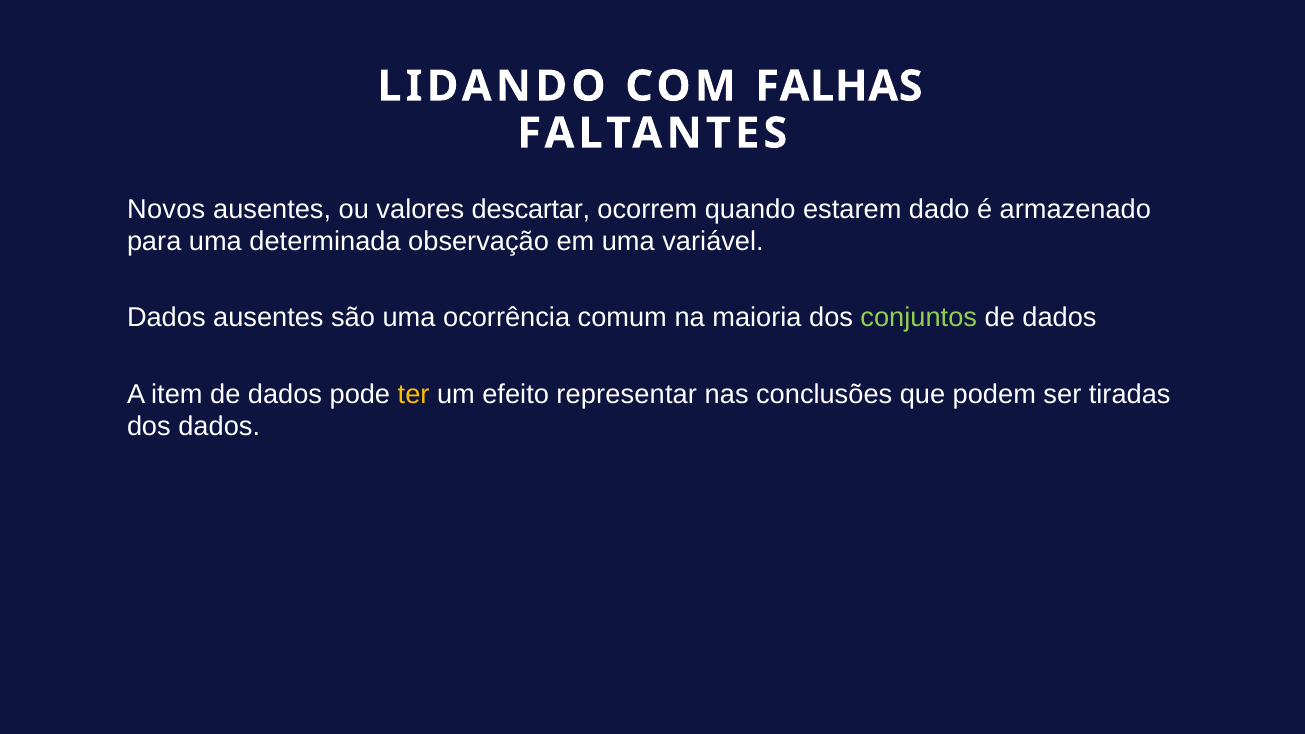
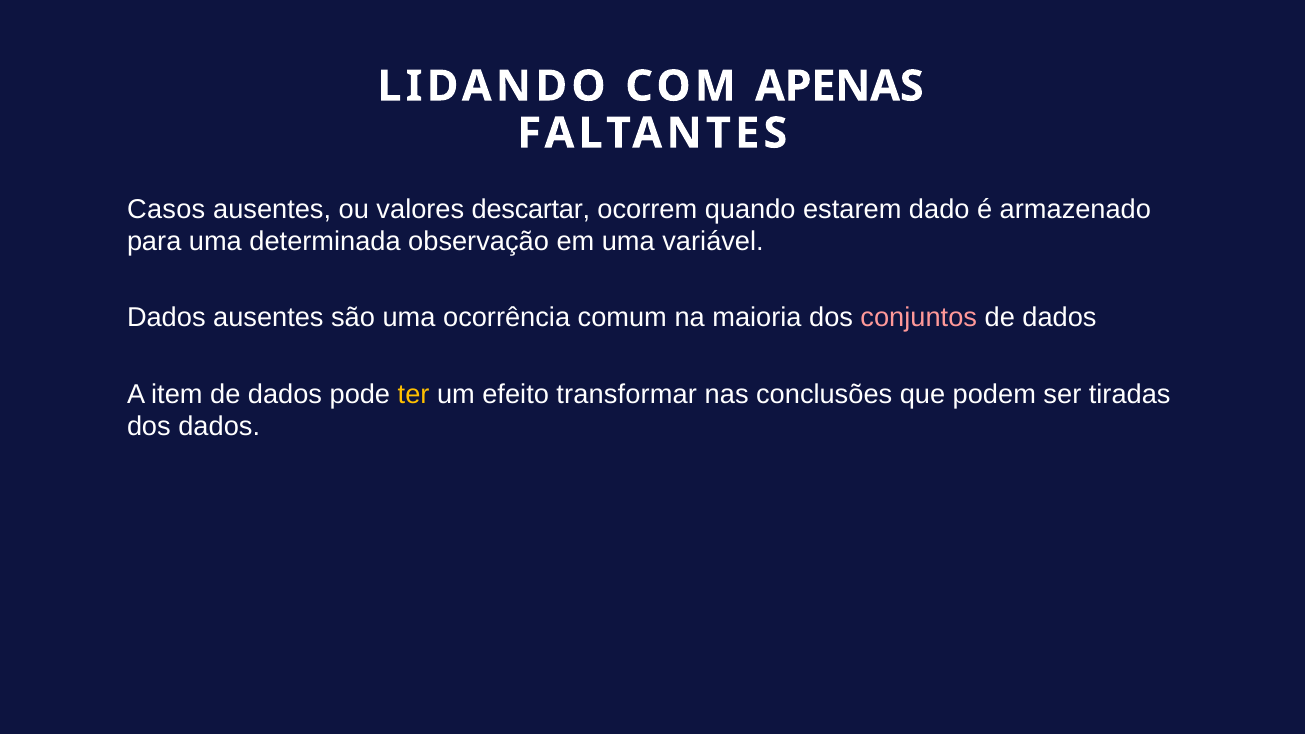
FALHAS: FALHAS -> APENAS
Novos: Novos -> Casos
conjuntos colour: light green -> pink
representar: representar -> transformar
